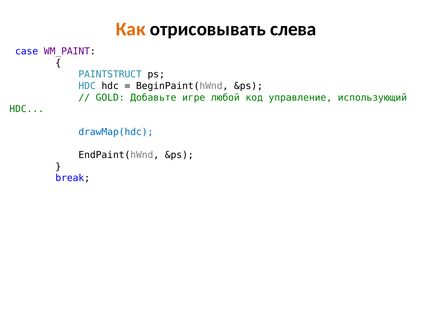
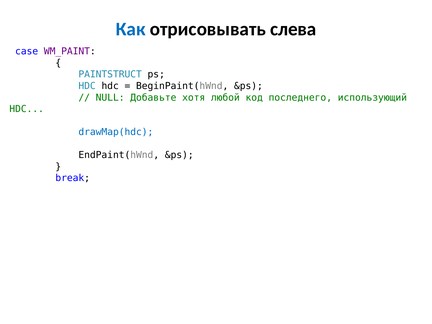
Как colour: orange -> blue
GOLD: GOLD -> NULL
игре: игре -> хотя
управление: управление -> последнего
